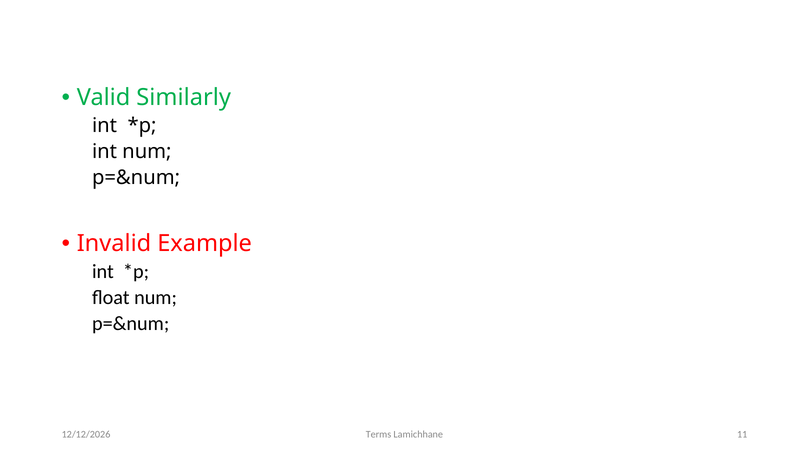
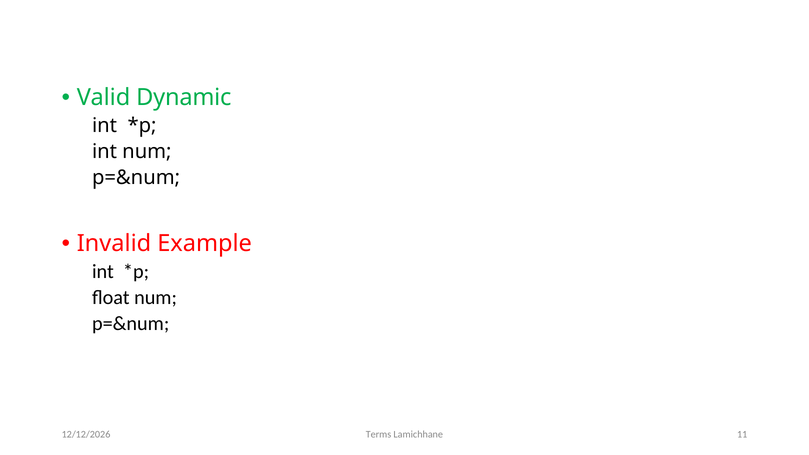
Similarly: Similarly -> Dynamic
